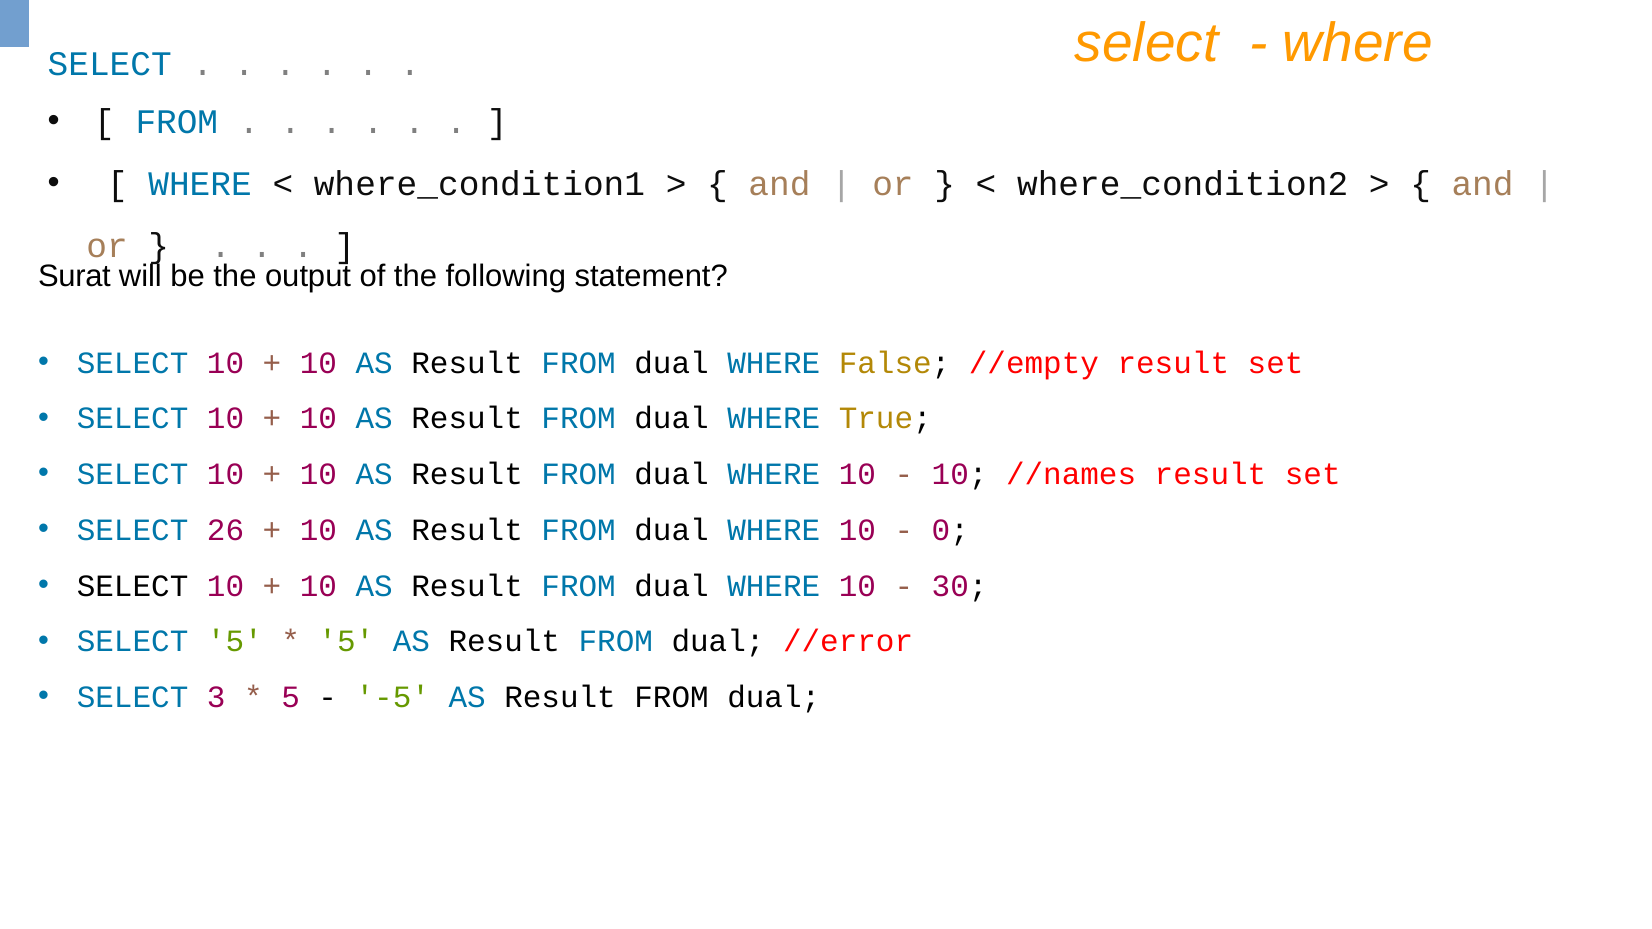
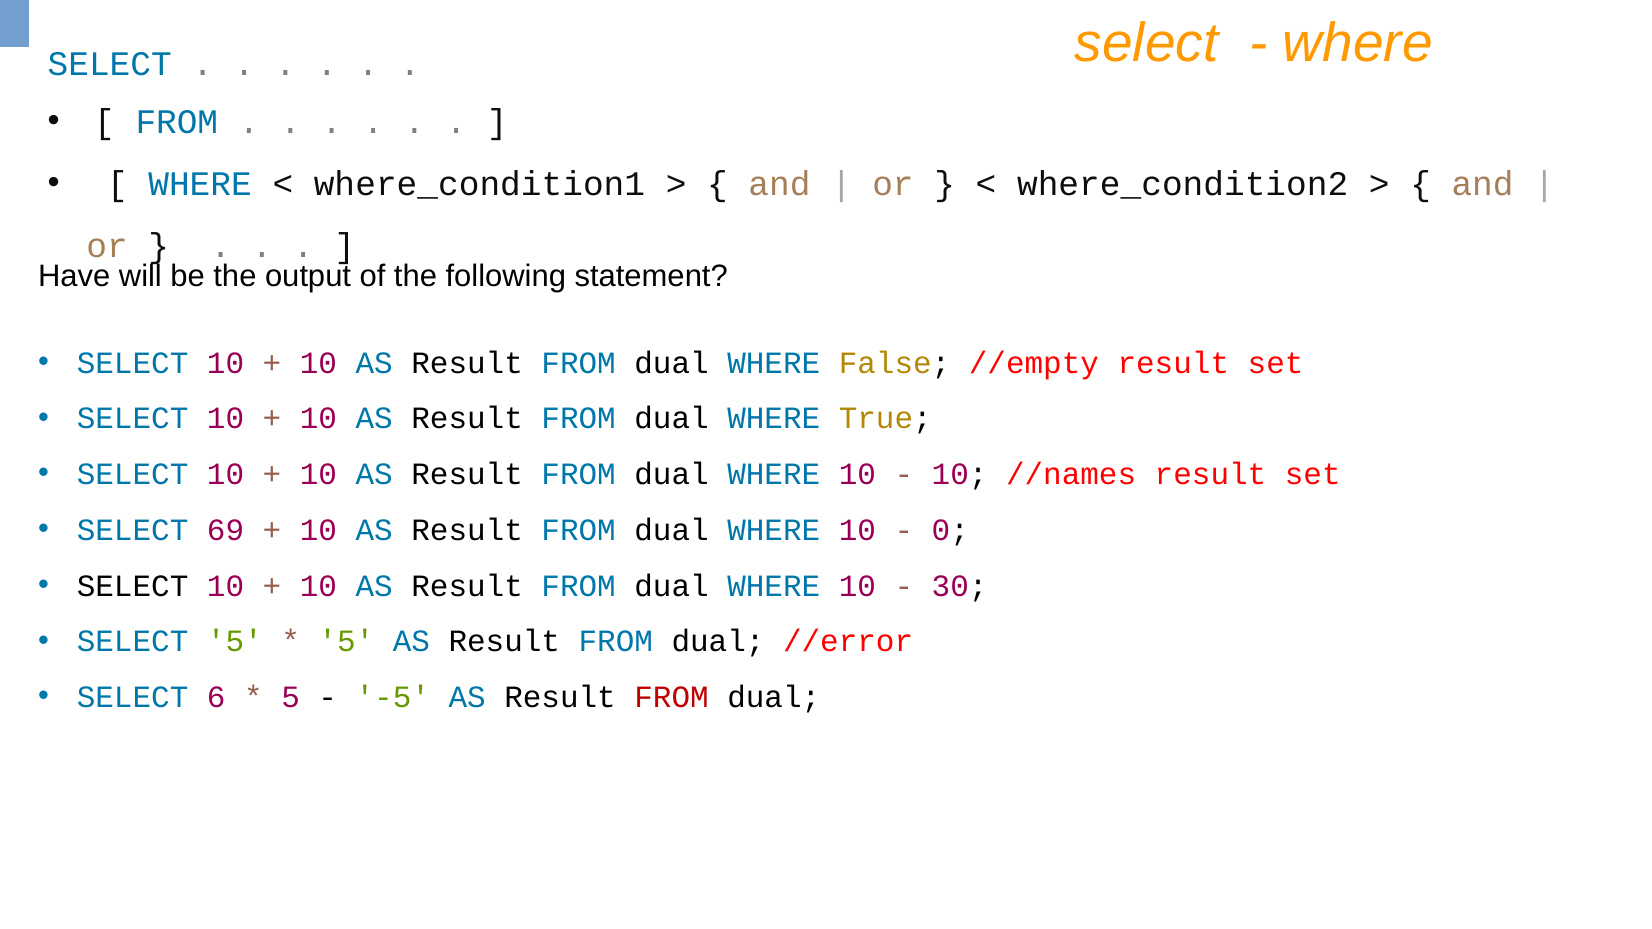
Surat: Surat -> Have
26: 26 -> 69
3: 3 -> 6
FROM at (672, 697) colour: black -> red
